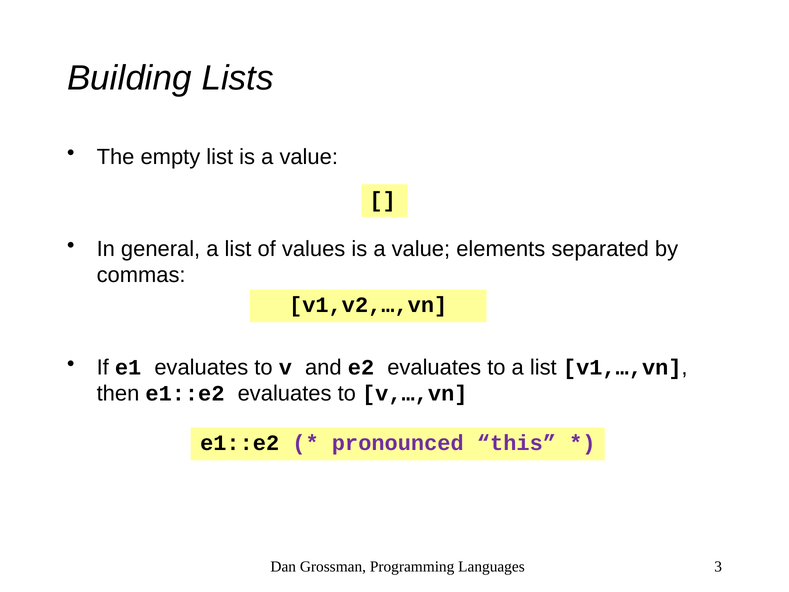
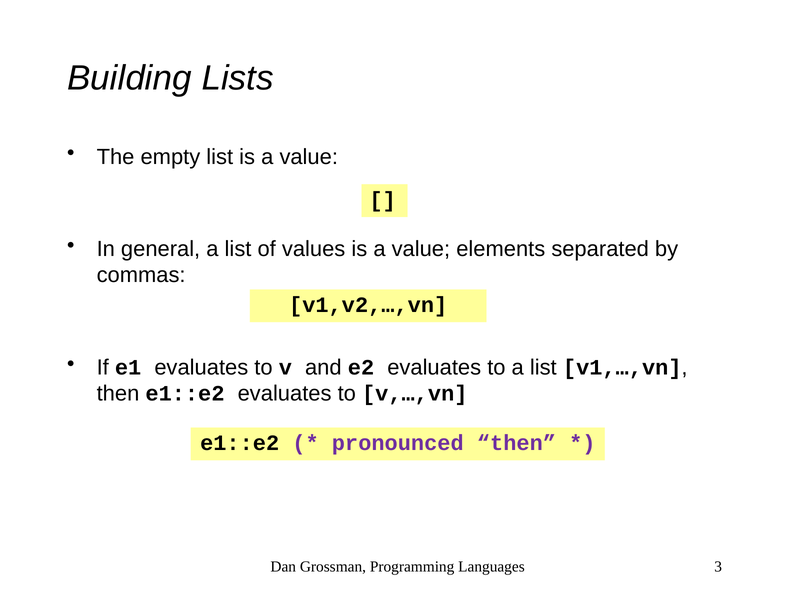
pronounced this: this -> then
